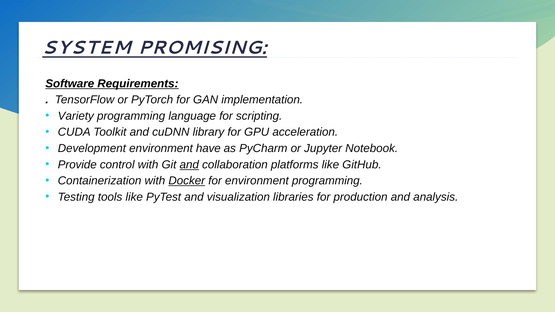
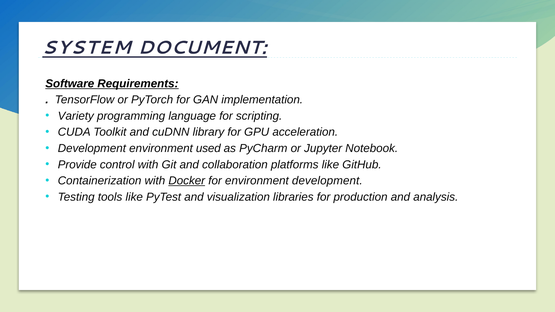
PROMISING: PROMISING -> DOCUMENT
have: have -> used
and at (189, 165) underline: present -> none
environment programming: programming -> development
